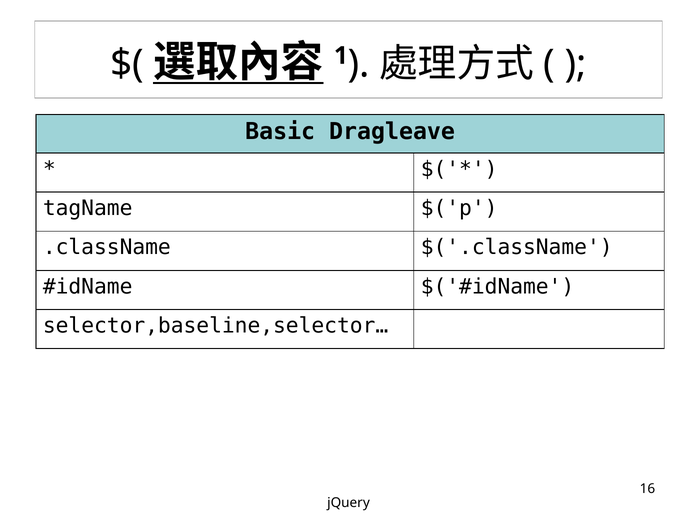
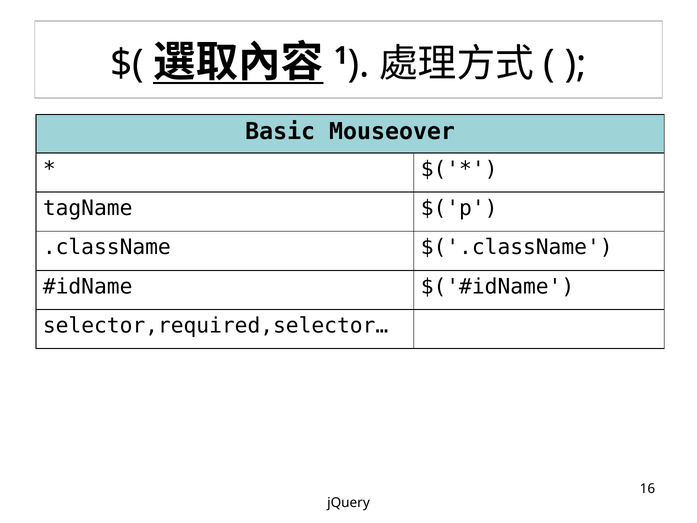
Dragleave: Dragleave -> Mouseover
selector,baseline,selector…: selector,baseline,selector… -> selector,required,selector…
